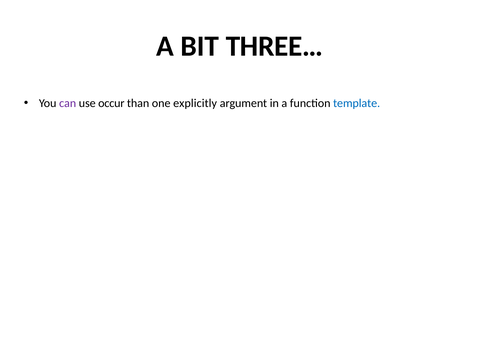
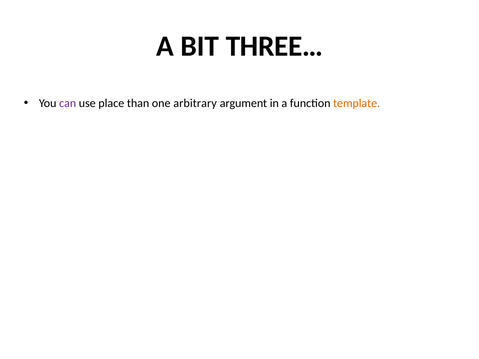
occur: occur -> place
explicitly: explicitly -> arbitrary
template colour: blue -> orange
